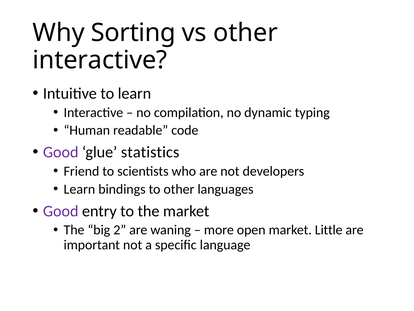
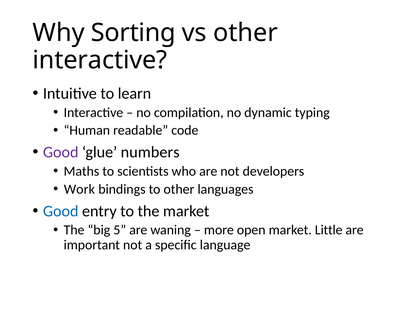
statistics: statistics -> numbers
Friend: Friend -> Maths
Learn at (79, 189): Learn -> Work
Good at (61, 211) colour: purple -> blue
2: 2 -> 5
